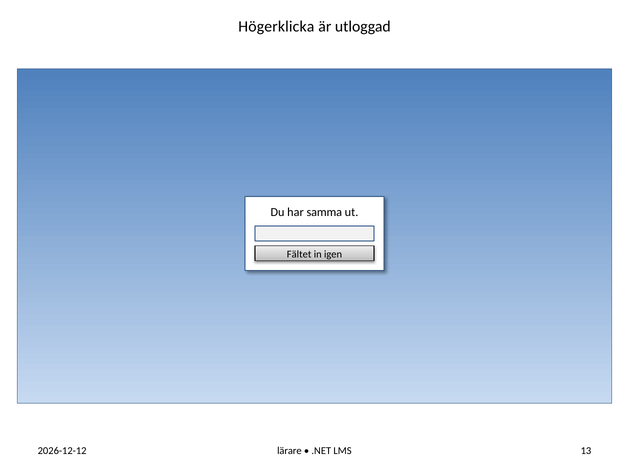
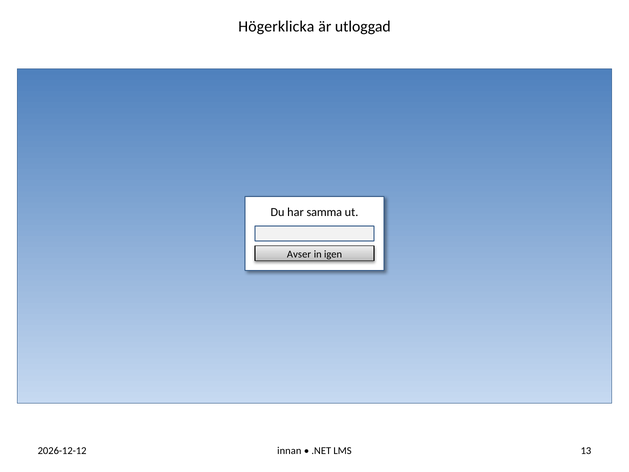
Fältet: Fältet -> Avser
lärare: lärare -> innan
